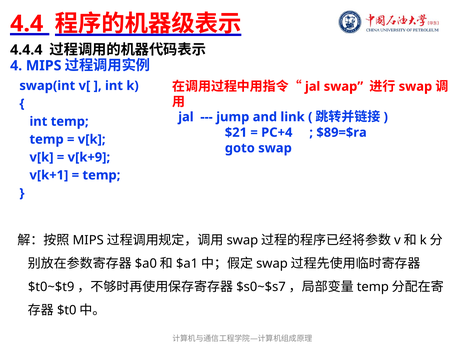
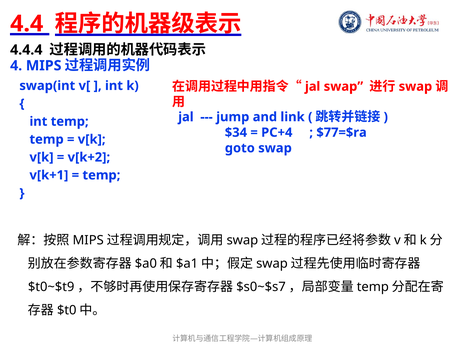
$21: $21 -> $34
$89=$ra: $89=$ra -> $77=$ra
v[k+9: v[k+9 -> v[k+2
